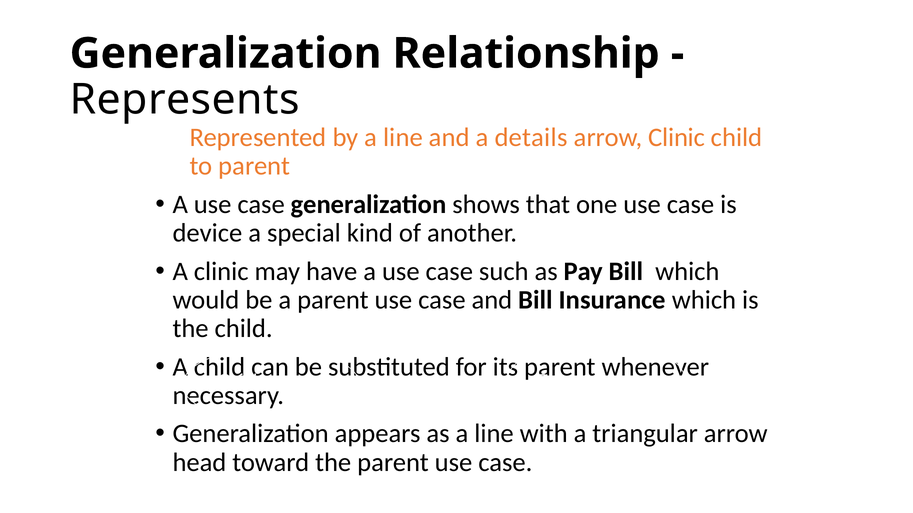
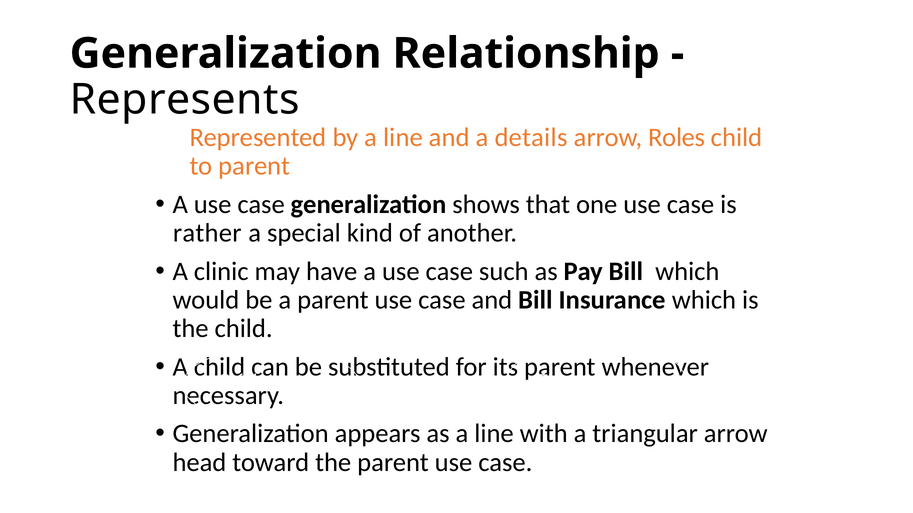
arrow Clinic: Clinic -> Roles
device: device -> rather
